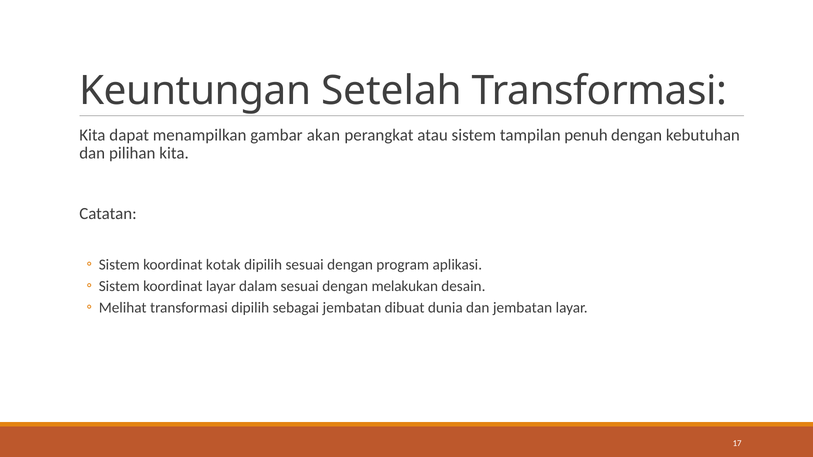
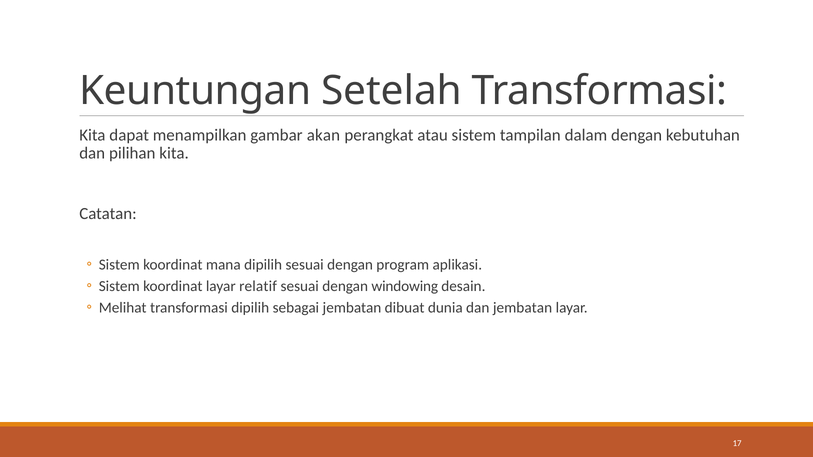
penuh: penuh -> dalam
kotak: kotak -> mana
dalam: dalam -> relatif
melakukan: melakukan -> windowing
